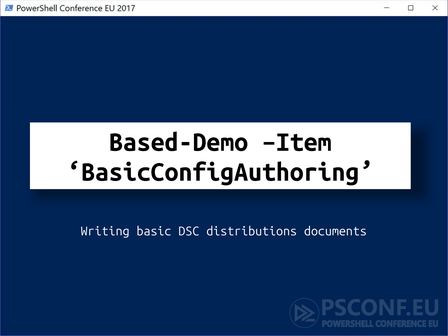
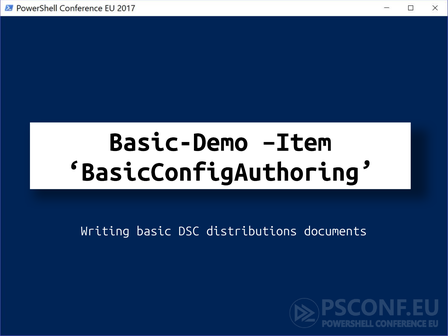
Based-Demo: Based-Demo -> Basic-Demo
